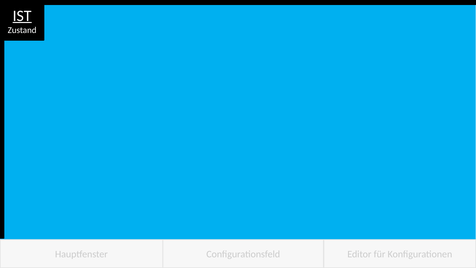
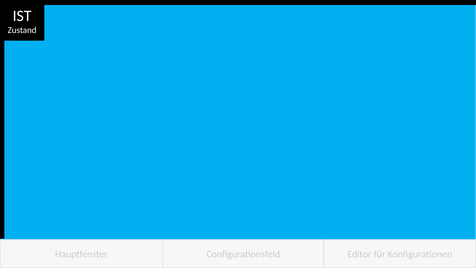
IST underline: present -> none
